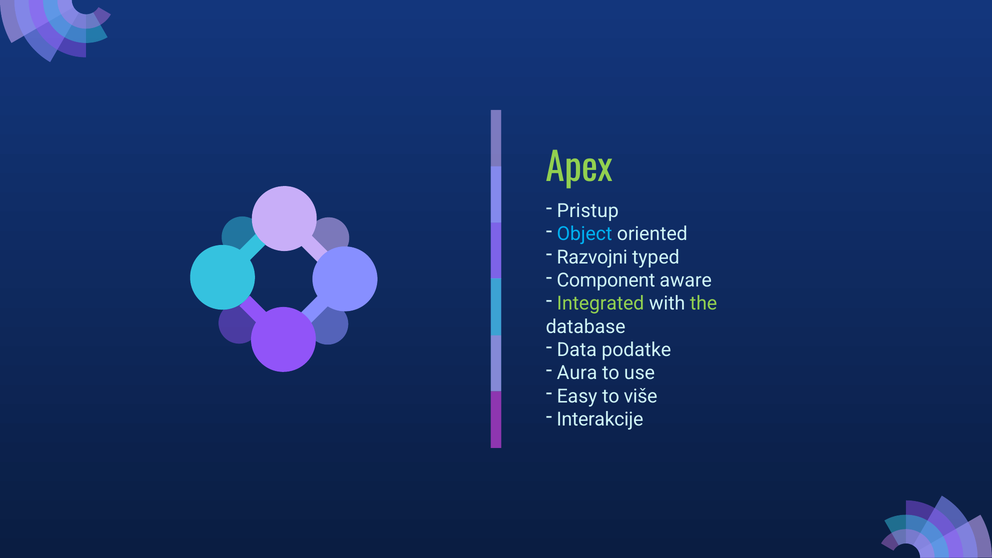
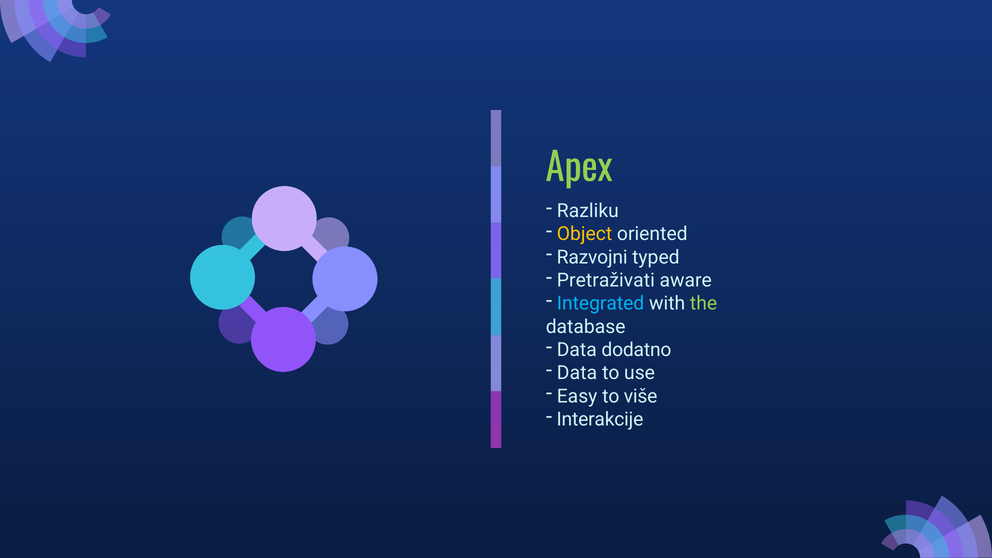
Pristup: Pristup -> Razliku
Object colour: light blue -> yellow
Component: Component -> Pretraživati
Integrated colour: light green -> light blue
podatke: podatke -> dodatno
Aura at (577, 373): Aura -> Data
